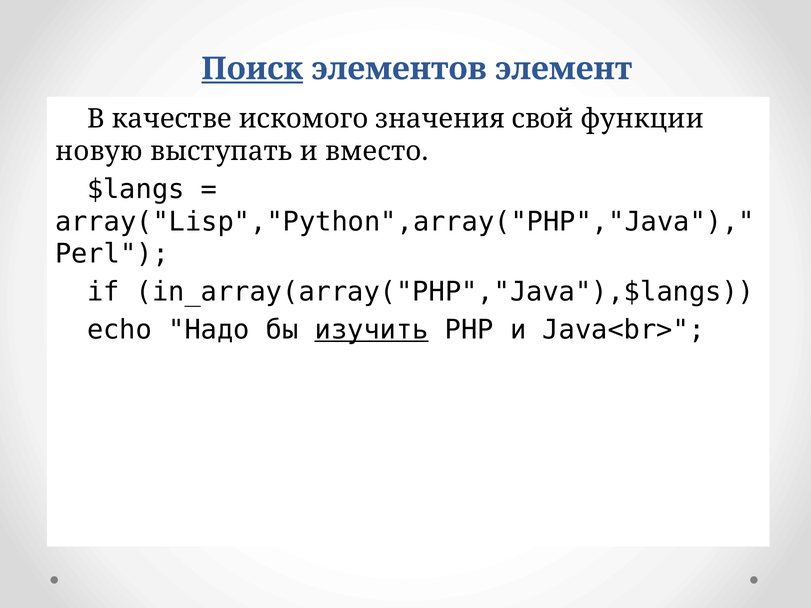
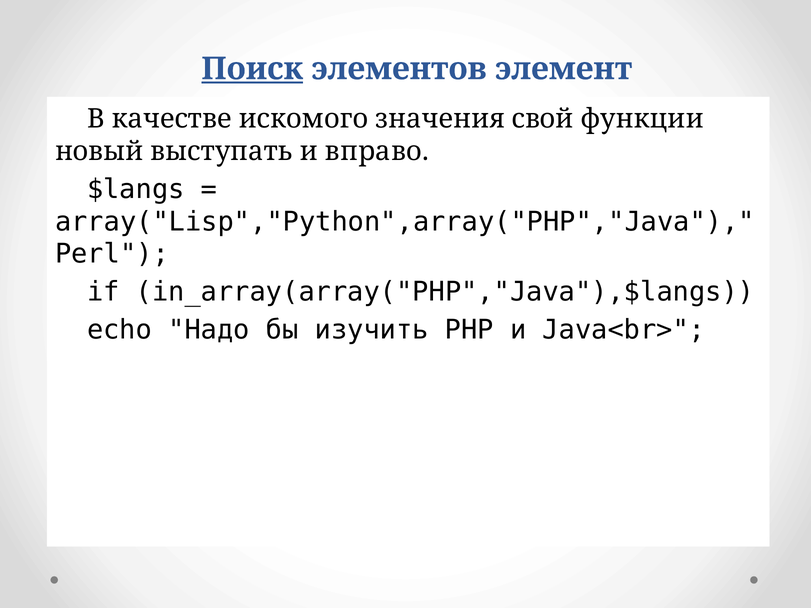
новую: новую -> новый
вместо: вместо -> вправо
изучить underline: present -> none
